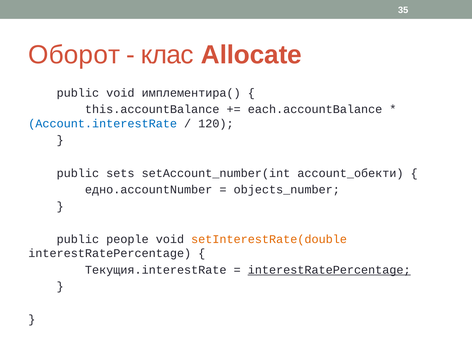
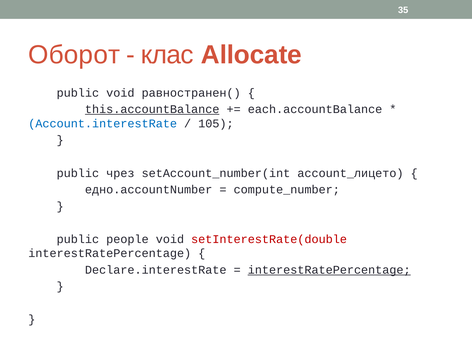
имплементира(: имплементира( -> равностранен(
this.accountBalance underline: none -> present
120: 120 -> 105
sets: sets -> чрез
account_обекти: account_обекти -> account_лицето
objects_number: objects_number -> compute_number
setInterestRate(double colour: orange -> red
Текущия.interestRate: Текущия.interestRate -> Declare.interestRate
